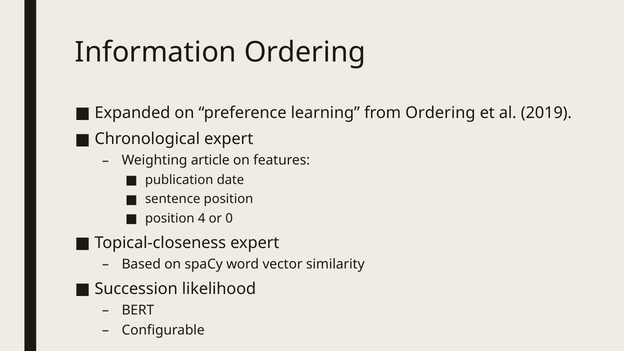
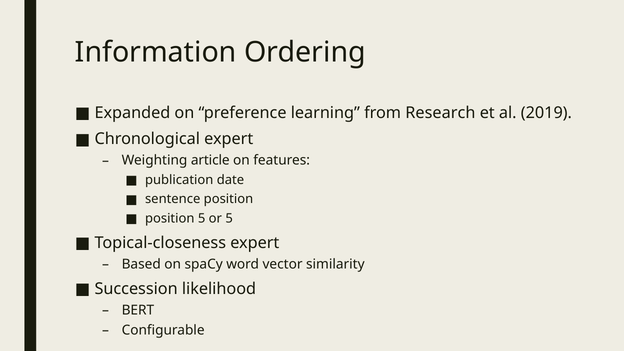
from Ordering: Ordering -> Research
position 4: 4 -> 5
or 0: 0 -> 5
